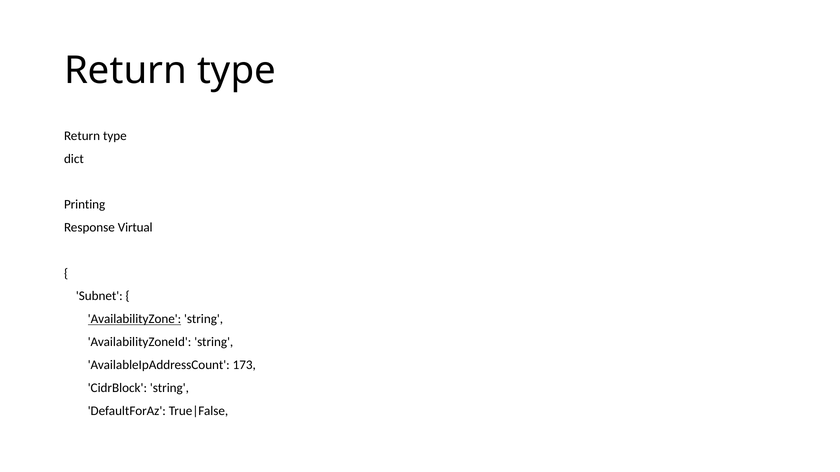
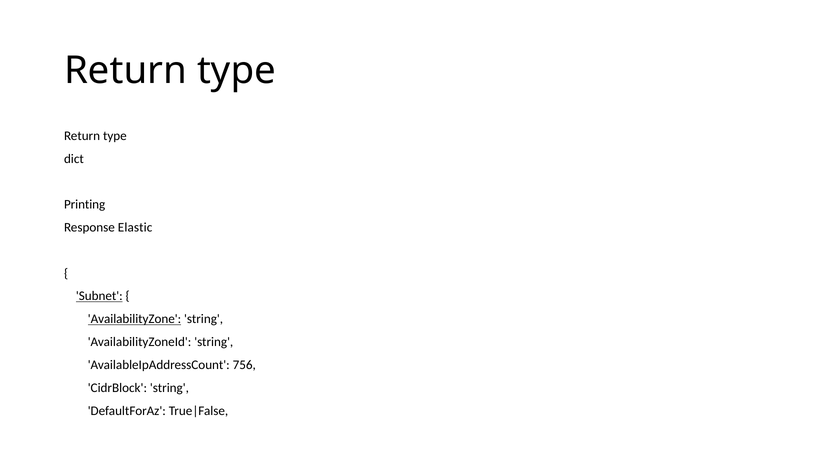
Virtual: Virtual -> Elastic
Subnet underline: none -> present
173: 173 -> 756
